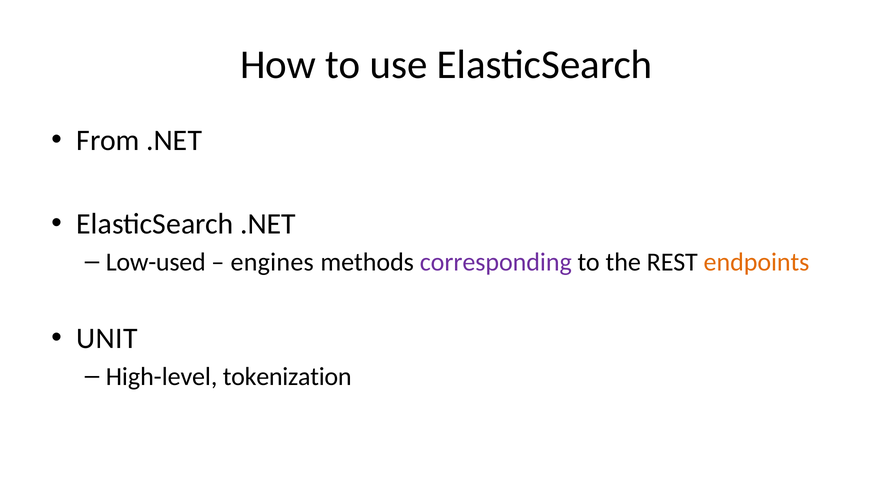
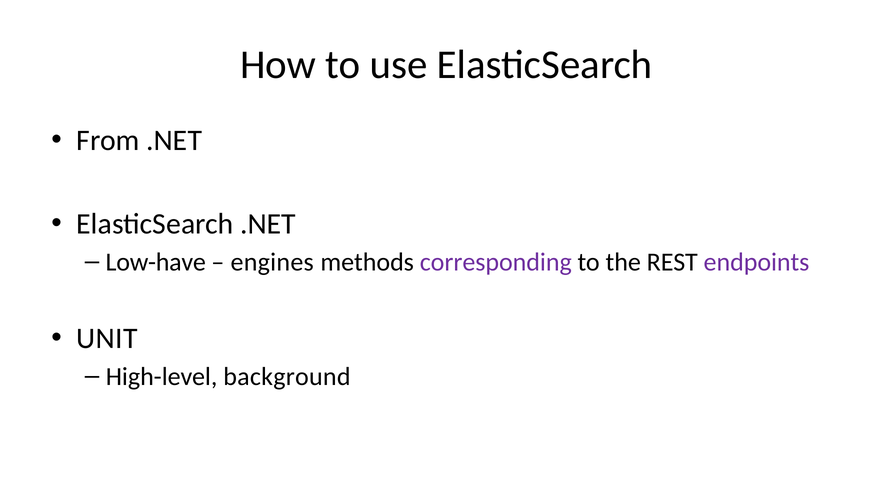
Low-used: Low-used -> Low-have
endpoints colour: orange -> purple
tokenization: tokenization -> background
